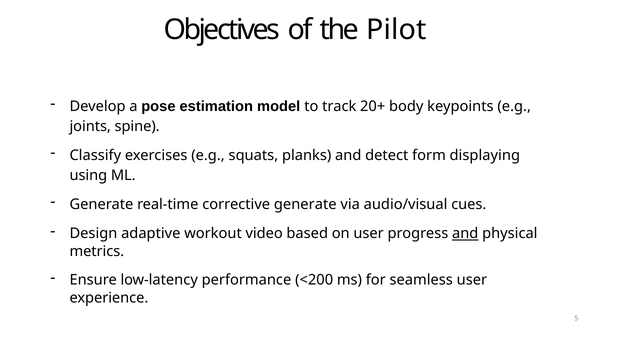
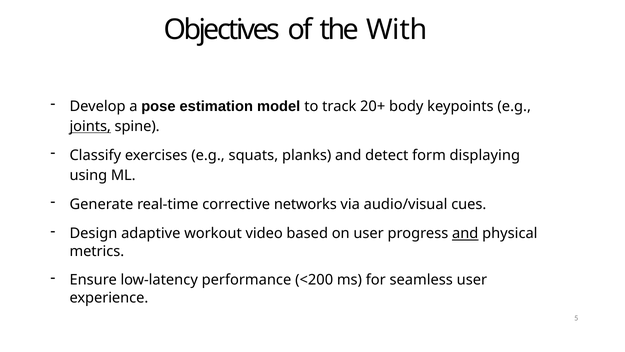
Pilot: Pilot -> With
joints underline: none -> present
corrective generate: generate -> networks
